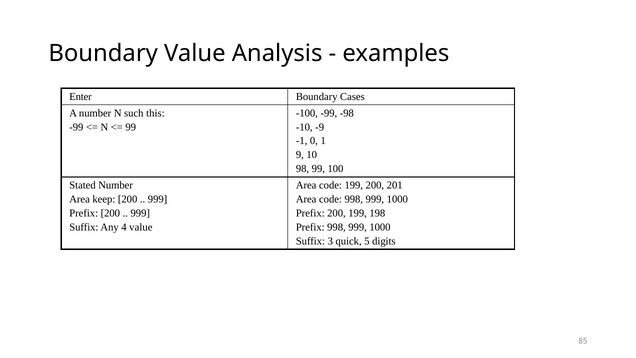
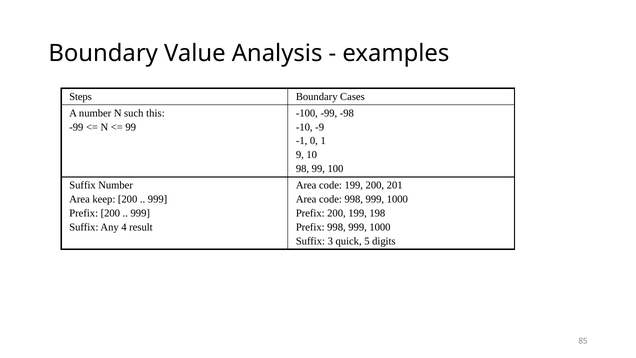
Enter: Enter -> Steps
Stated at (83, 185): Stated -> Suffix
4 value: value -> result
